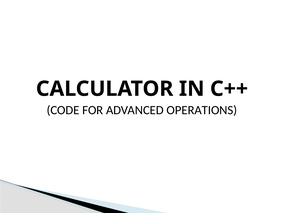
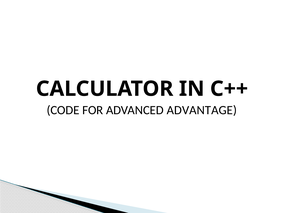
OPERATIONS: OPERATIONS -> ADVANTAGE
